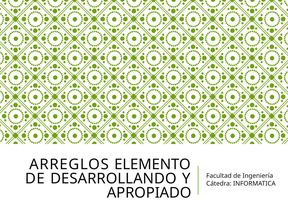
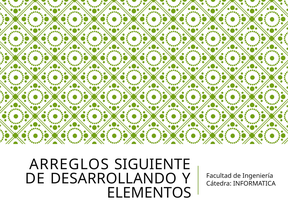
ELEMENTO: ELEMENTO -> SIGUIENTE
APROPIADO: APROPIADO -> ELEMENTOS
